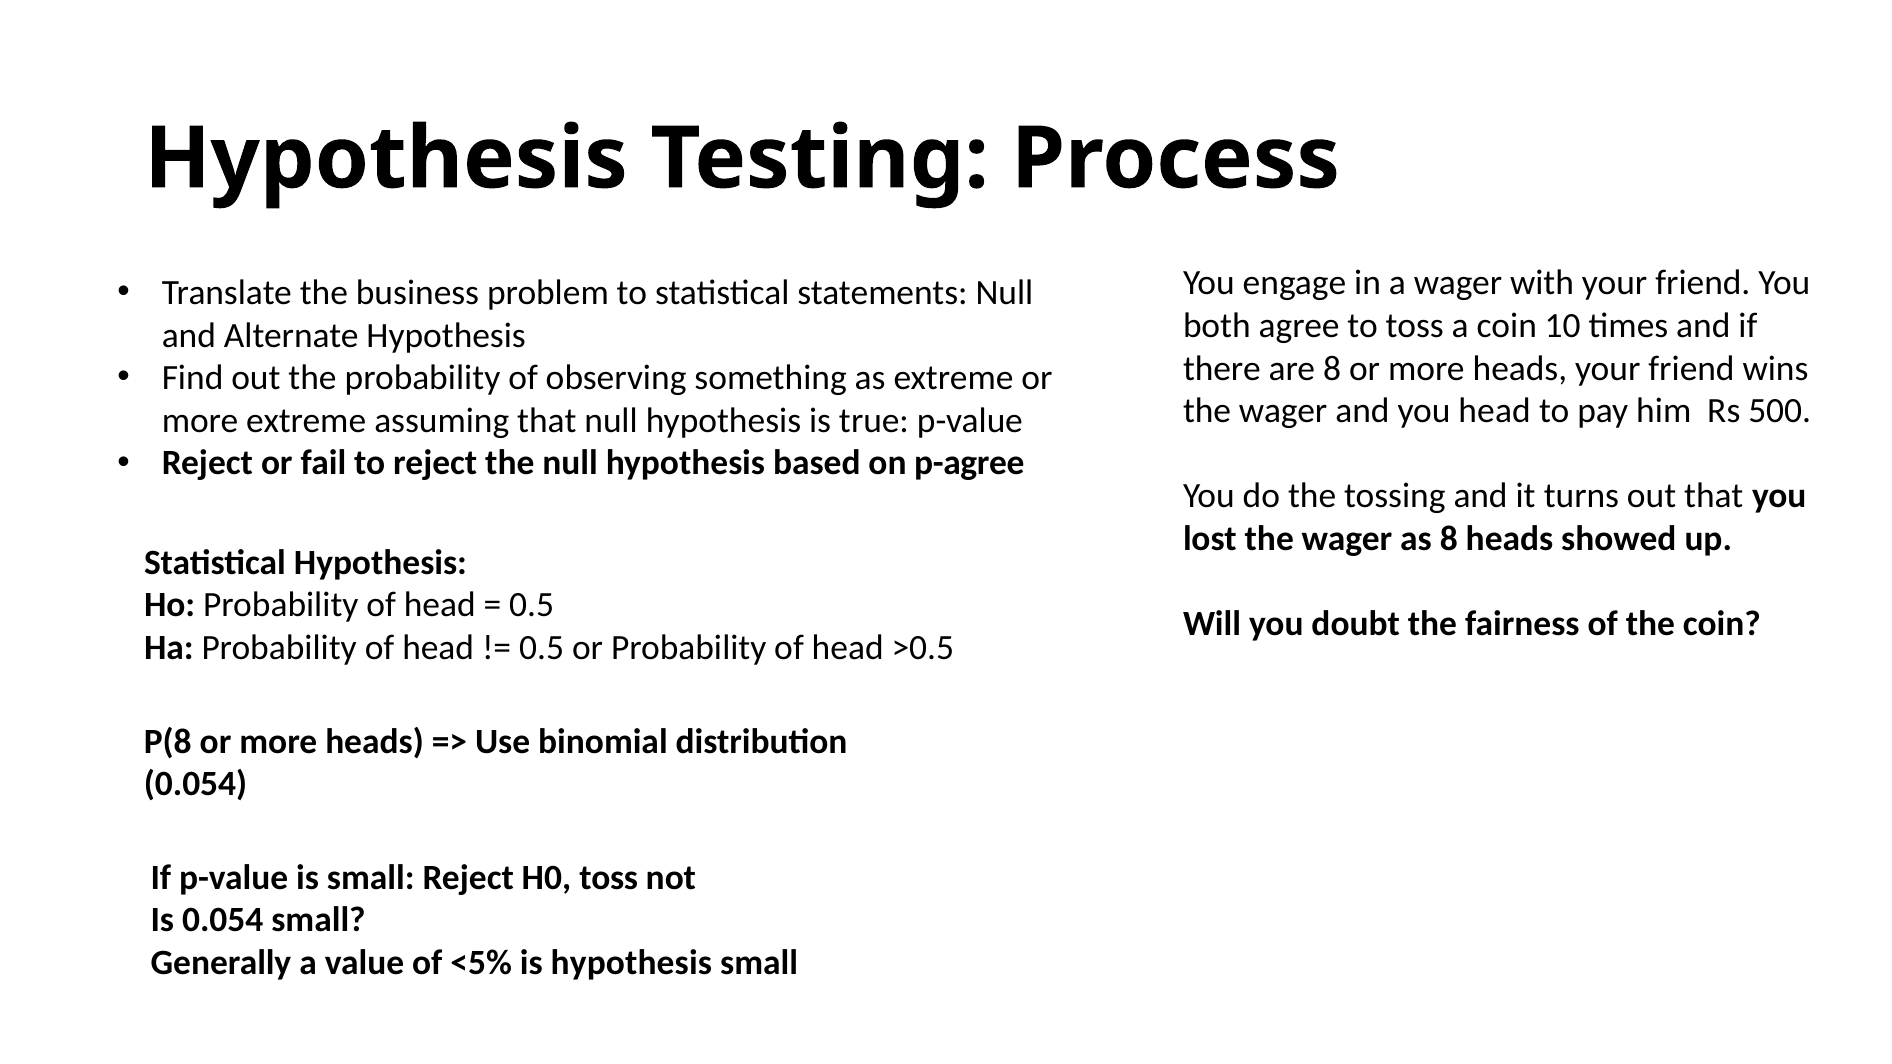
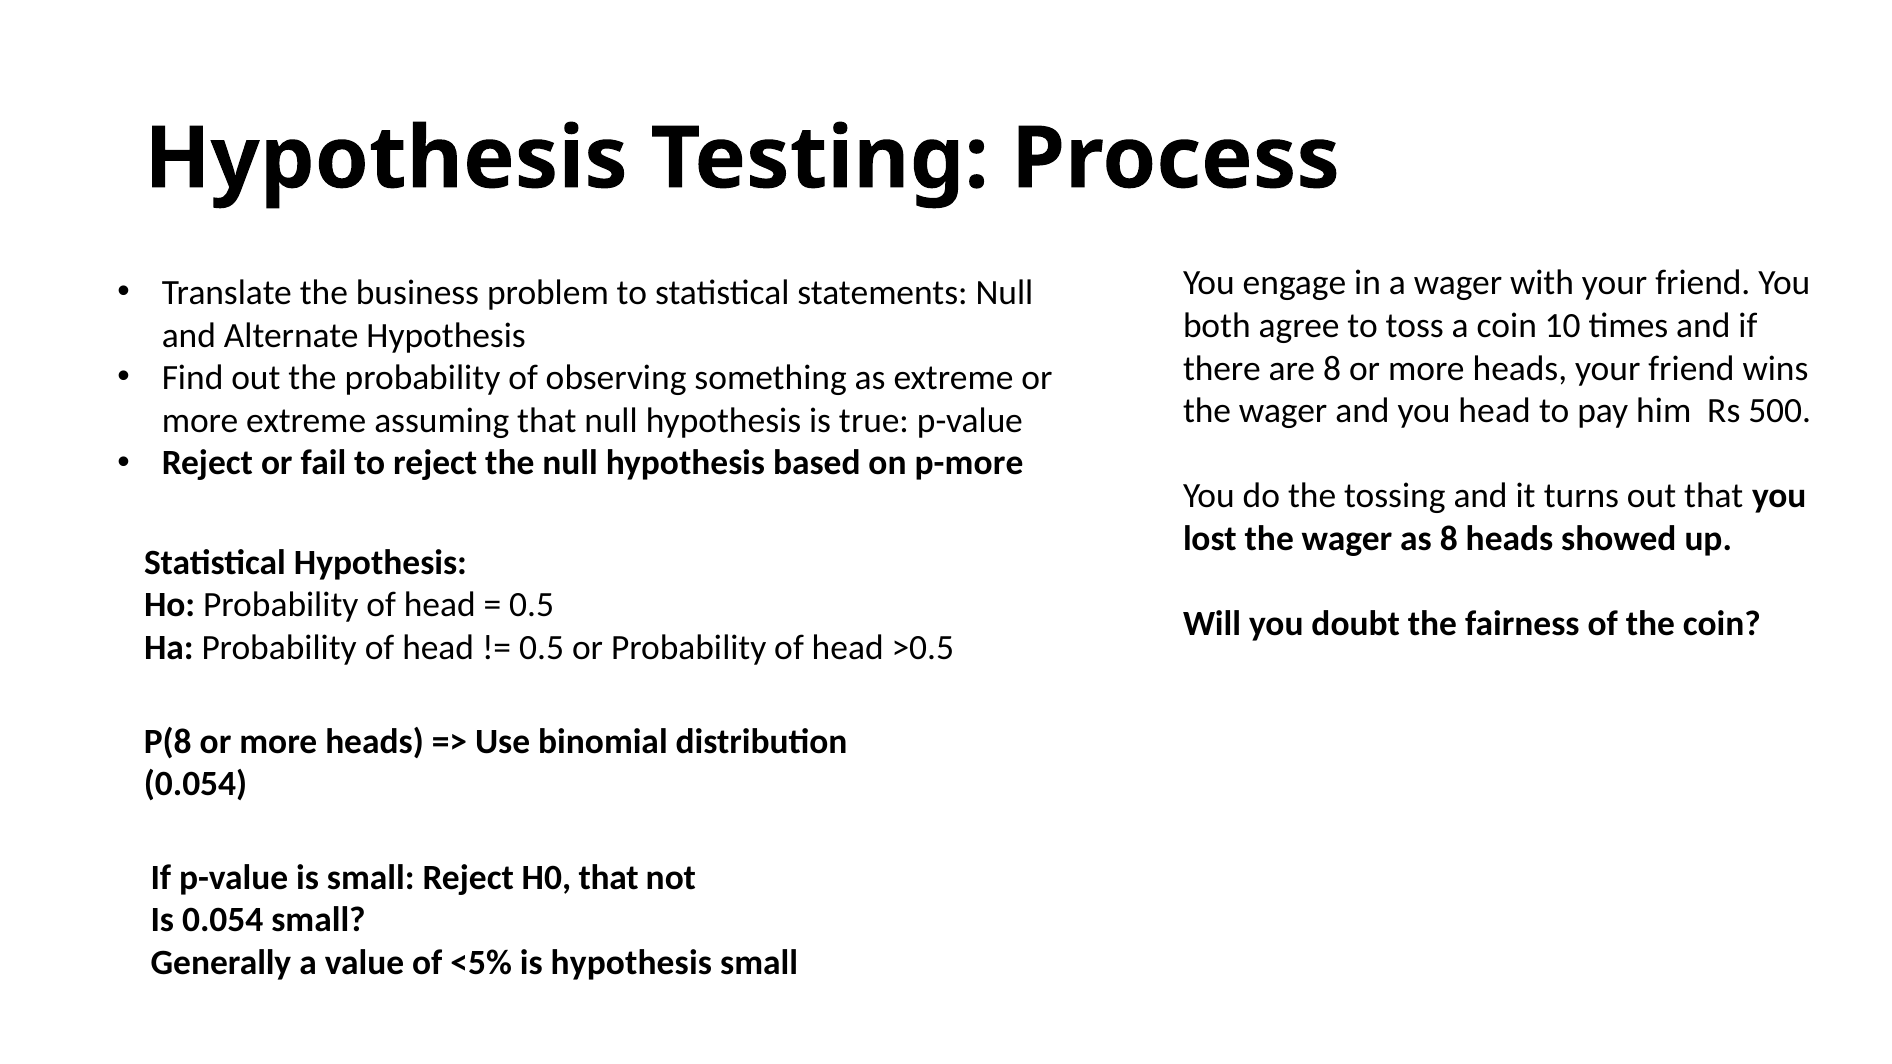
p-agree: p-agree -> p-more
H0 toss: toss -> that
